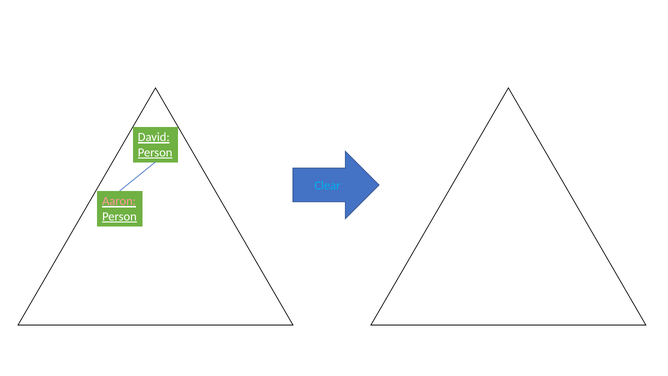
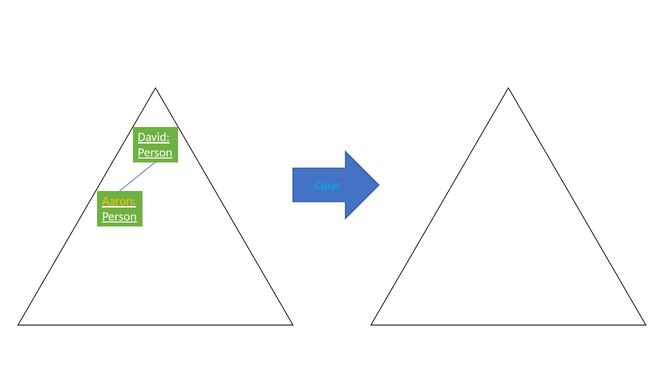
Aaron colour: pink -> yellow
